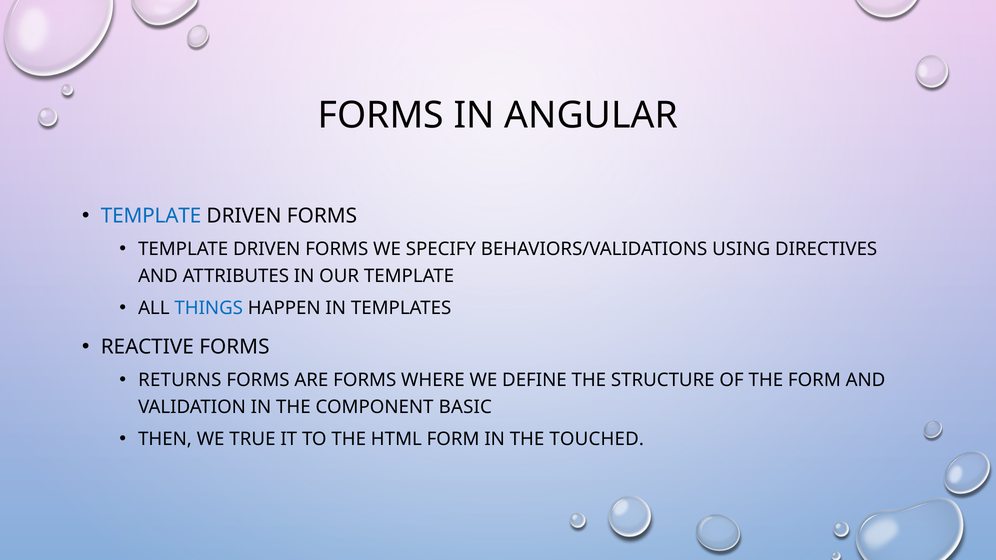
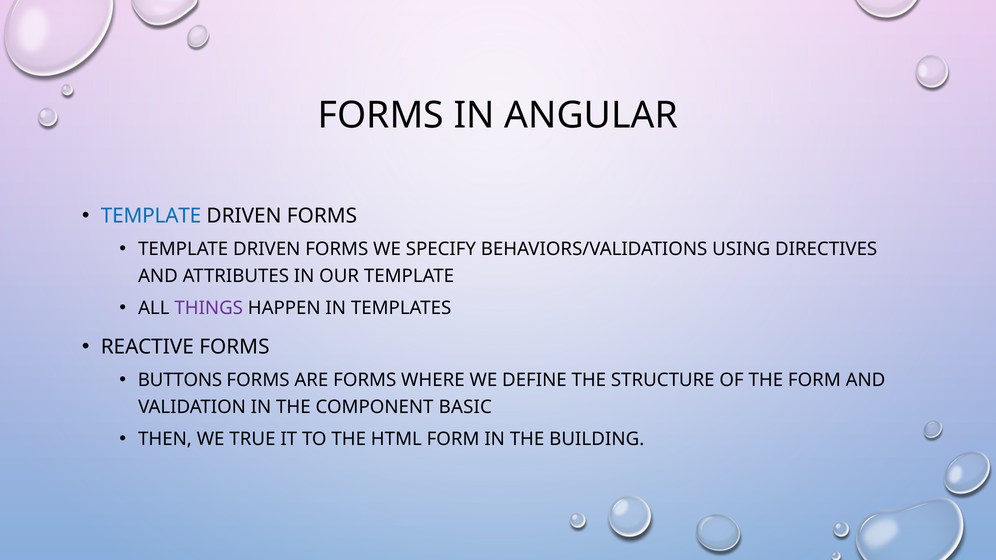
THINGS colour: blue -> purple
RETURNS: RETURNS -> BUTTONS
TOUCHED: TOUCHED -> BUILDING
